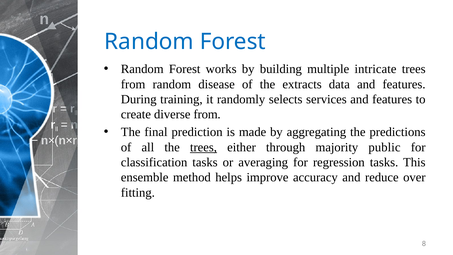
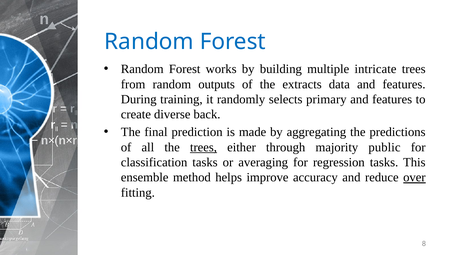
disease: disease -> outputs
services: services -> primary
diverse from: from -> back
over underline: none -> present
